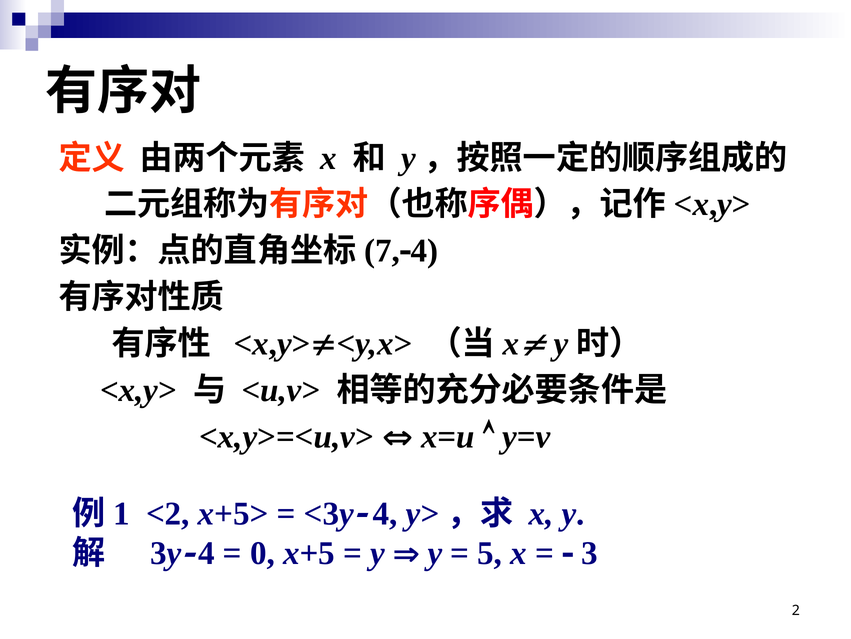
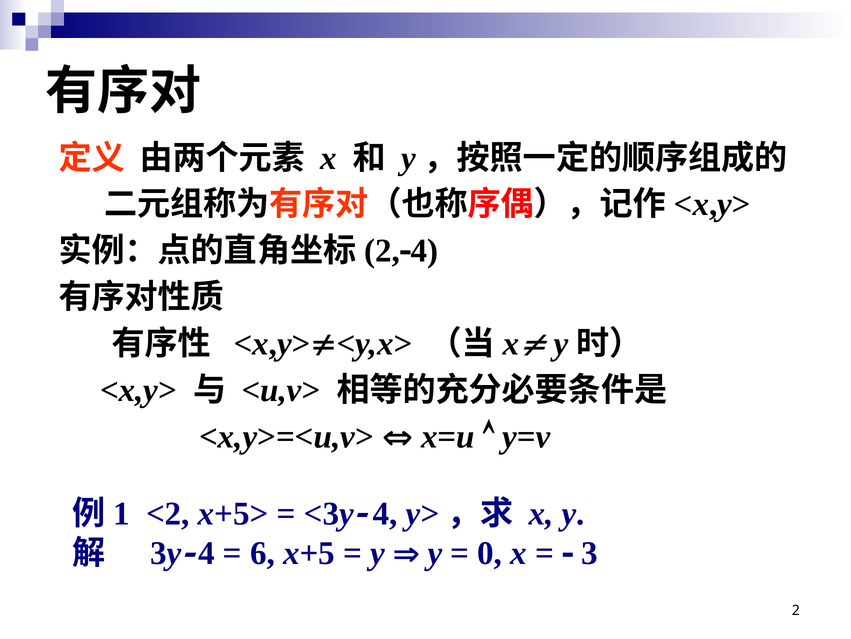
7 at (382, 251): 7 -> 2
0: 0 -> 6
5: 5 -> 0
